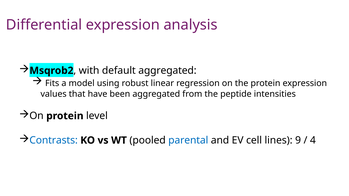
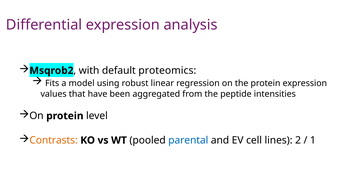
default aggregated: aggregated -> proteomics
Contrasts colour: blue -> orange
9: 9 -> 2
4: 4 -> 1
